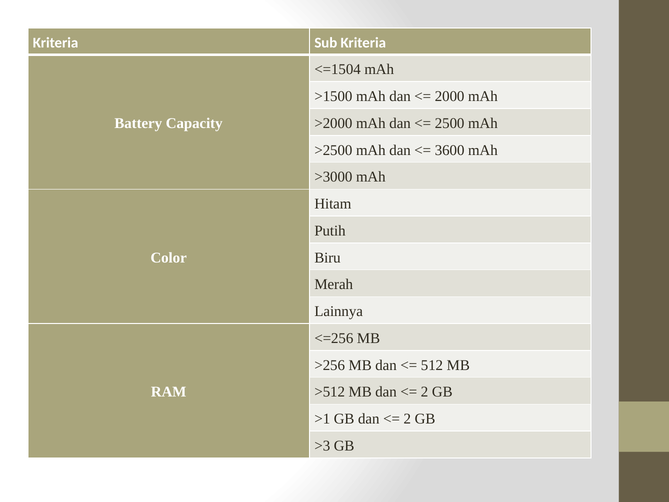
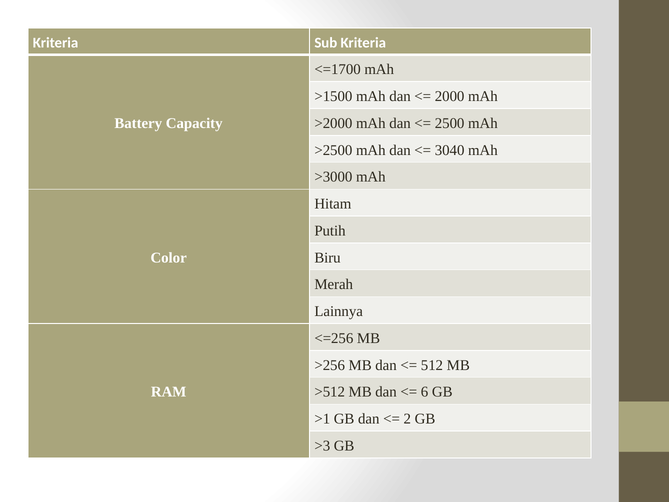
<=1504: <=1504 -> <=1700
3600: 3600 -> 3040
2 at (425, 392): 2 -> 6
